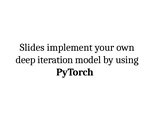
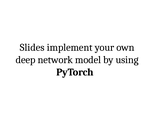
iteration: iteration -> network
